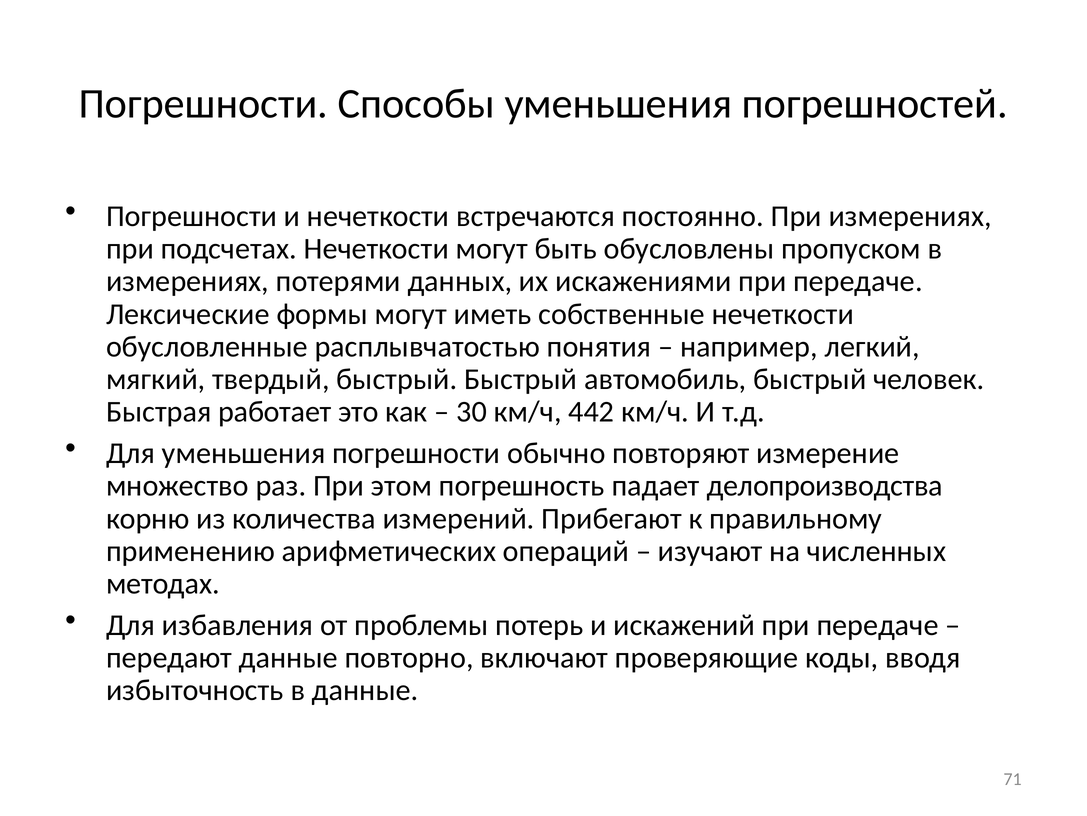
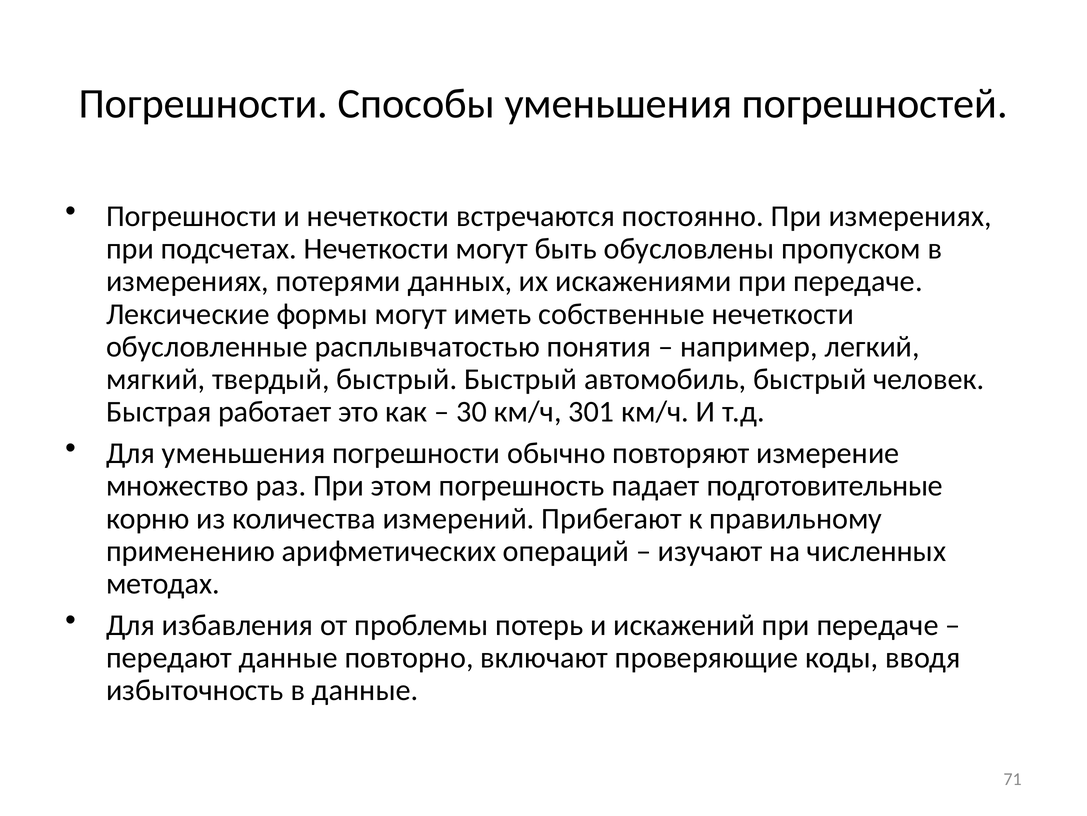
442: 442 -> 301
делопроизводства: делопроизводства -> подготовительные
